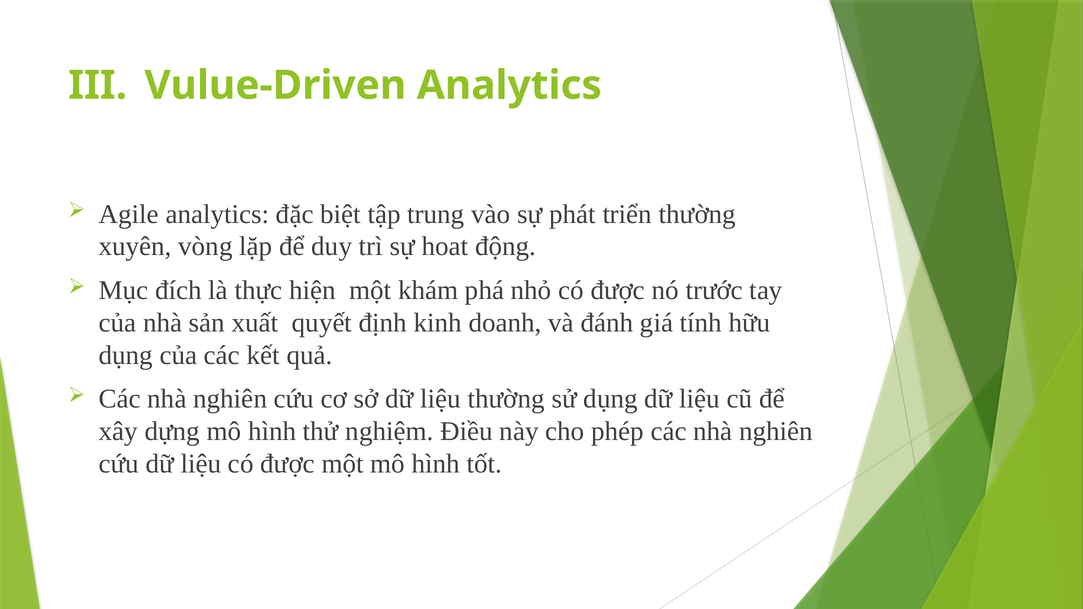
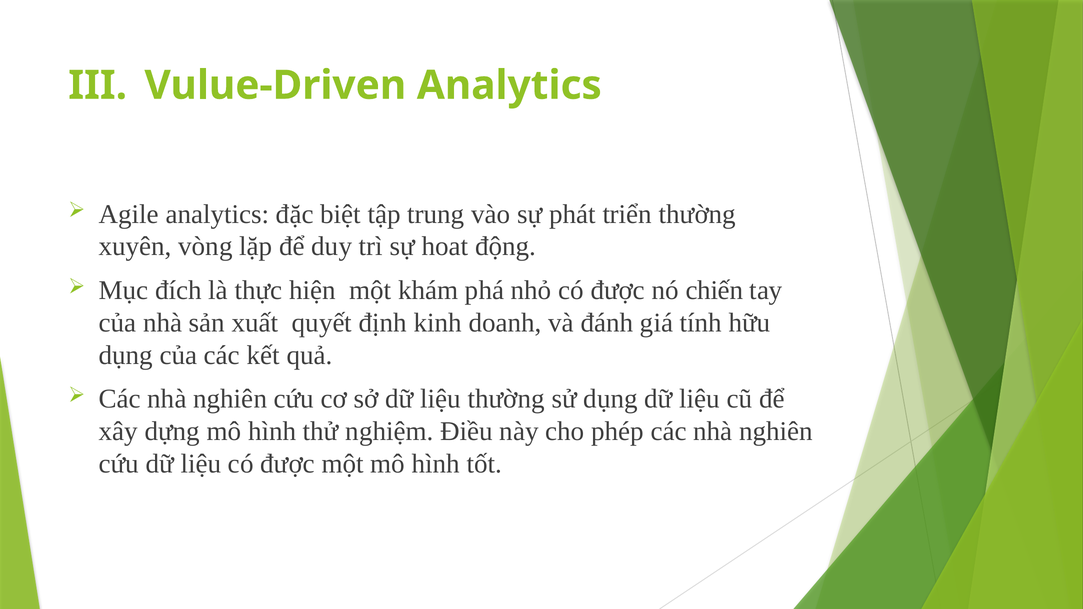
trước: trước -> chiến
